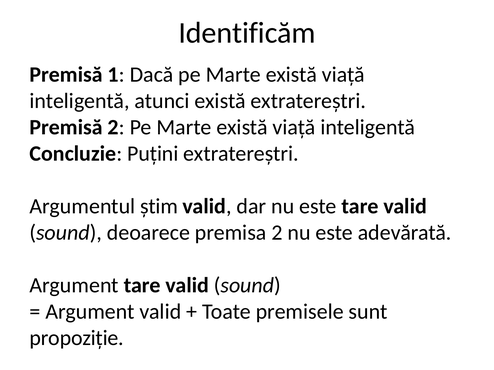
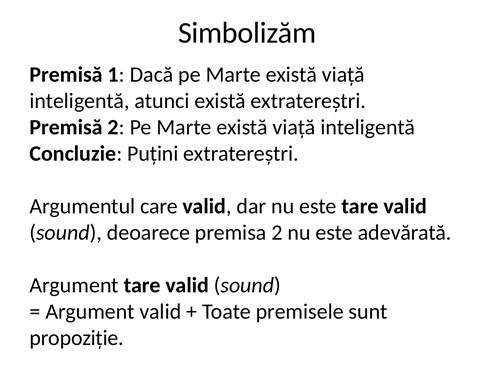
Identificăm: Identificăm -> Simbolizăm
știm: știm -> care
